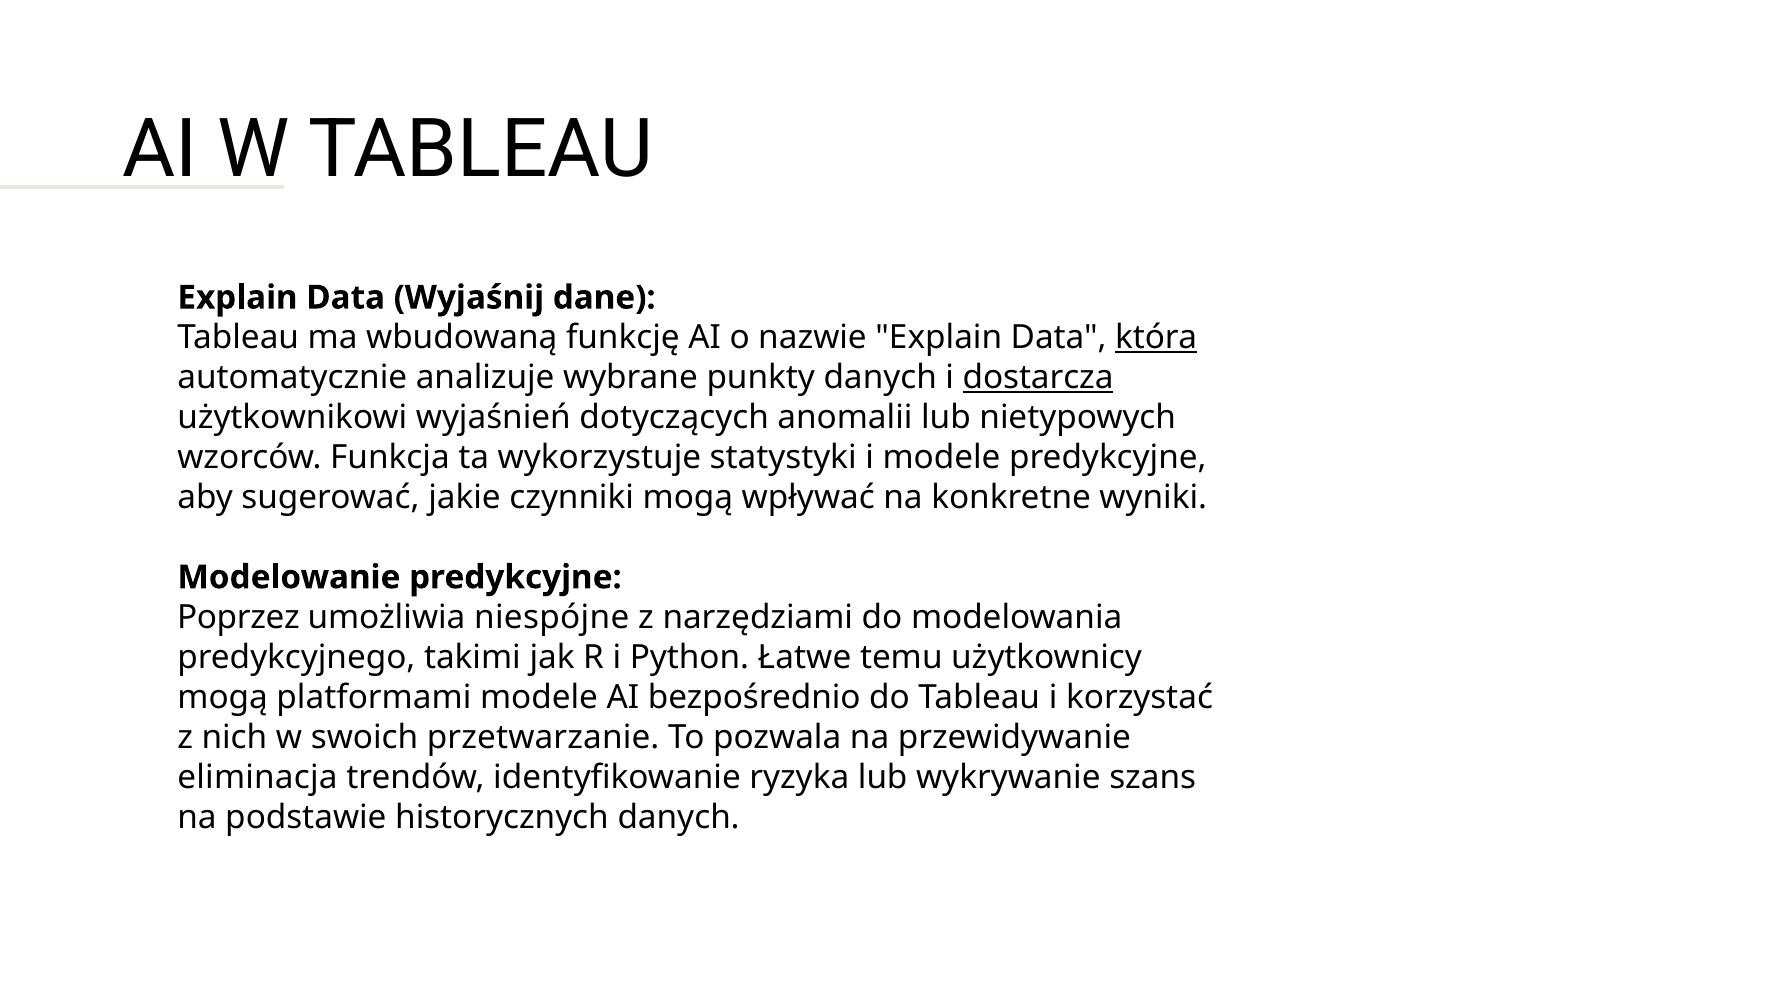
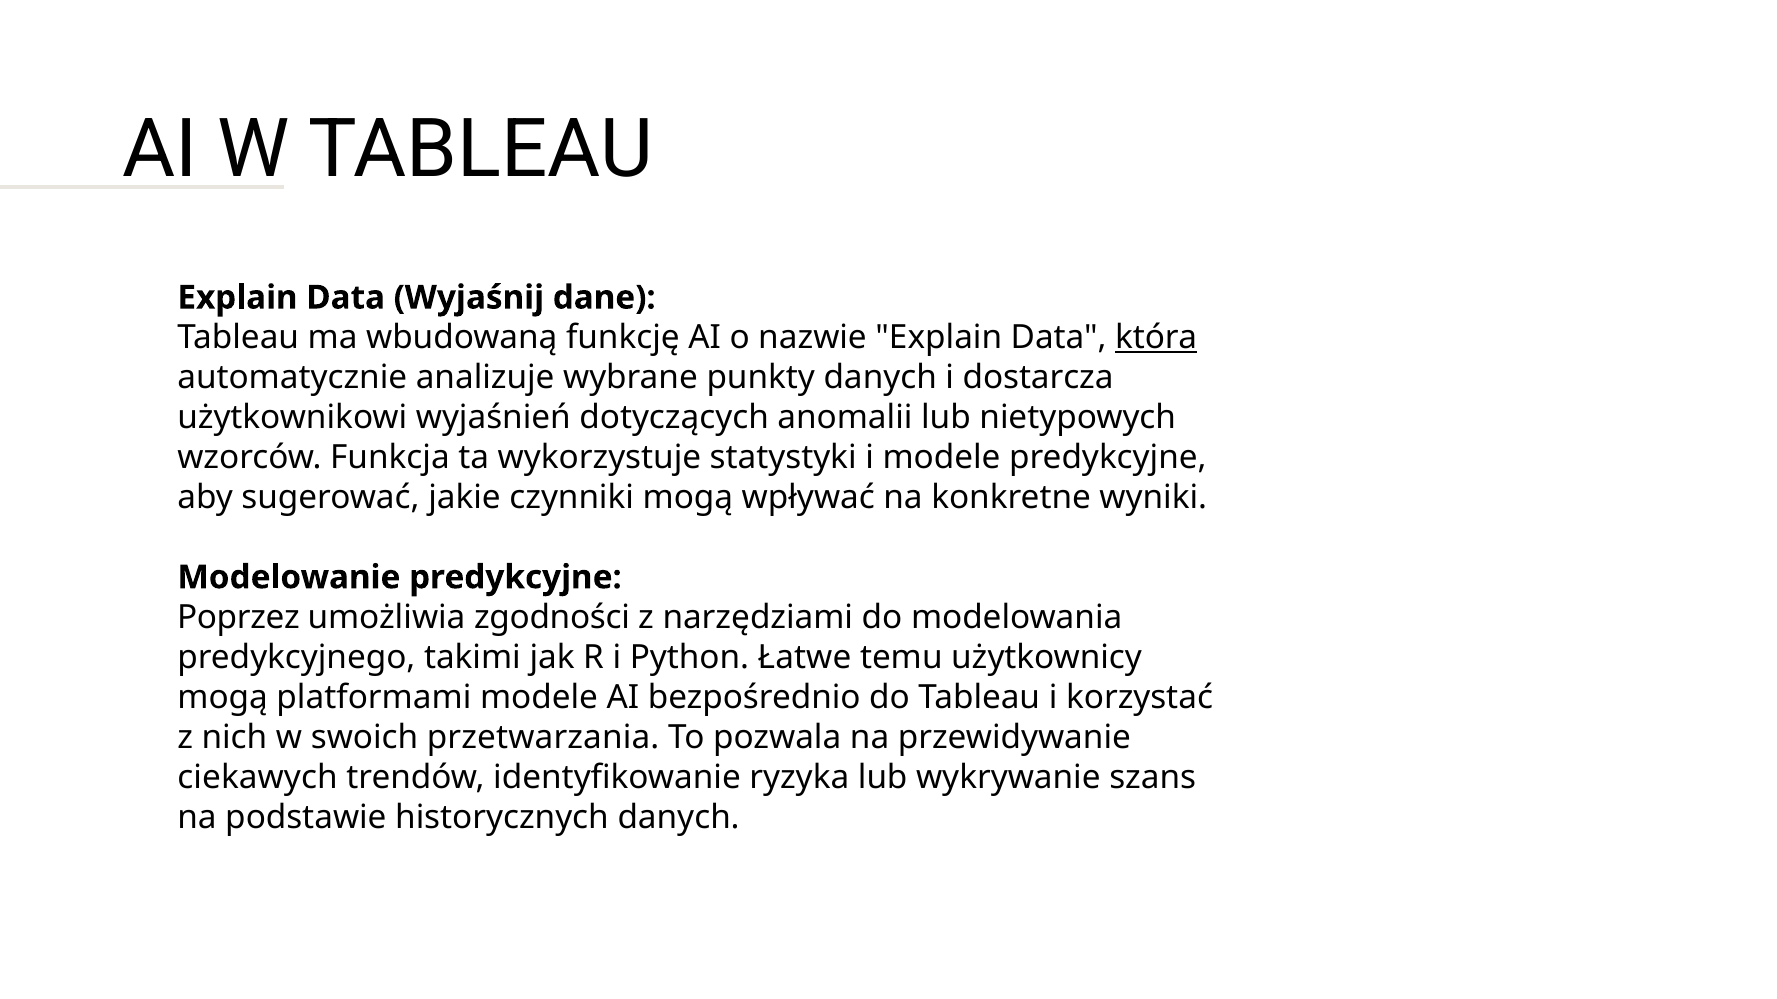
dostarcza underline: present -> none
niespójne: niespójne -> zgodności
przetwarzanie: przetwarzanie -> przetwarzania
eliminacja: eliminacja -> ciekawych
